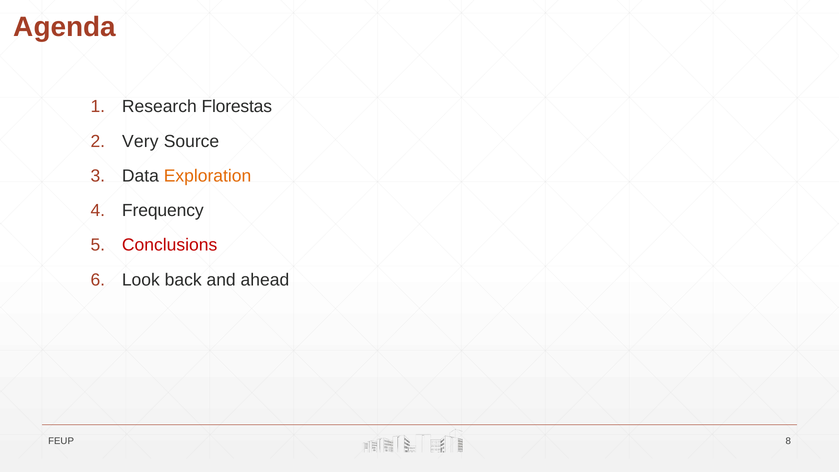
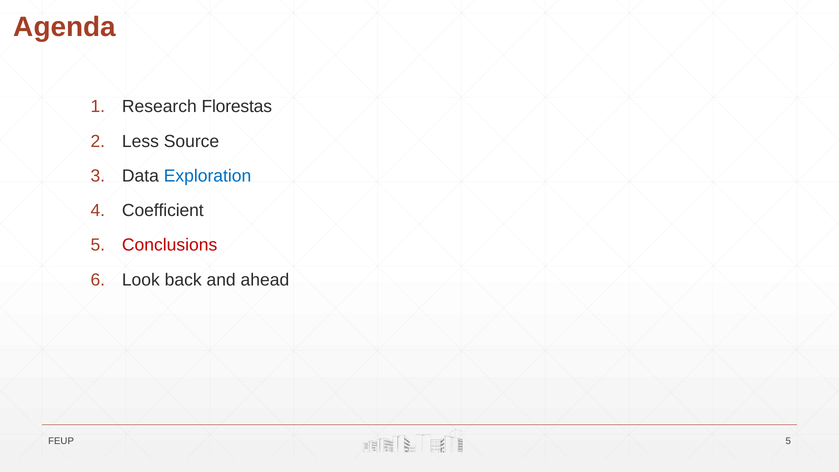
Very: Very -> Less
Exploration colour: orange -> blue
Frequency: Frequency -> Coefficient
FEUP 8: 8 -> 5
